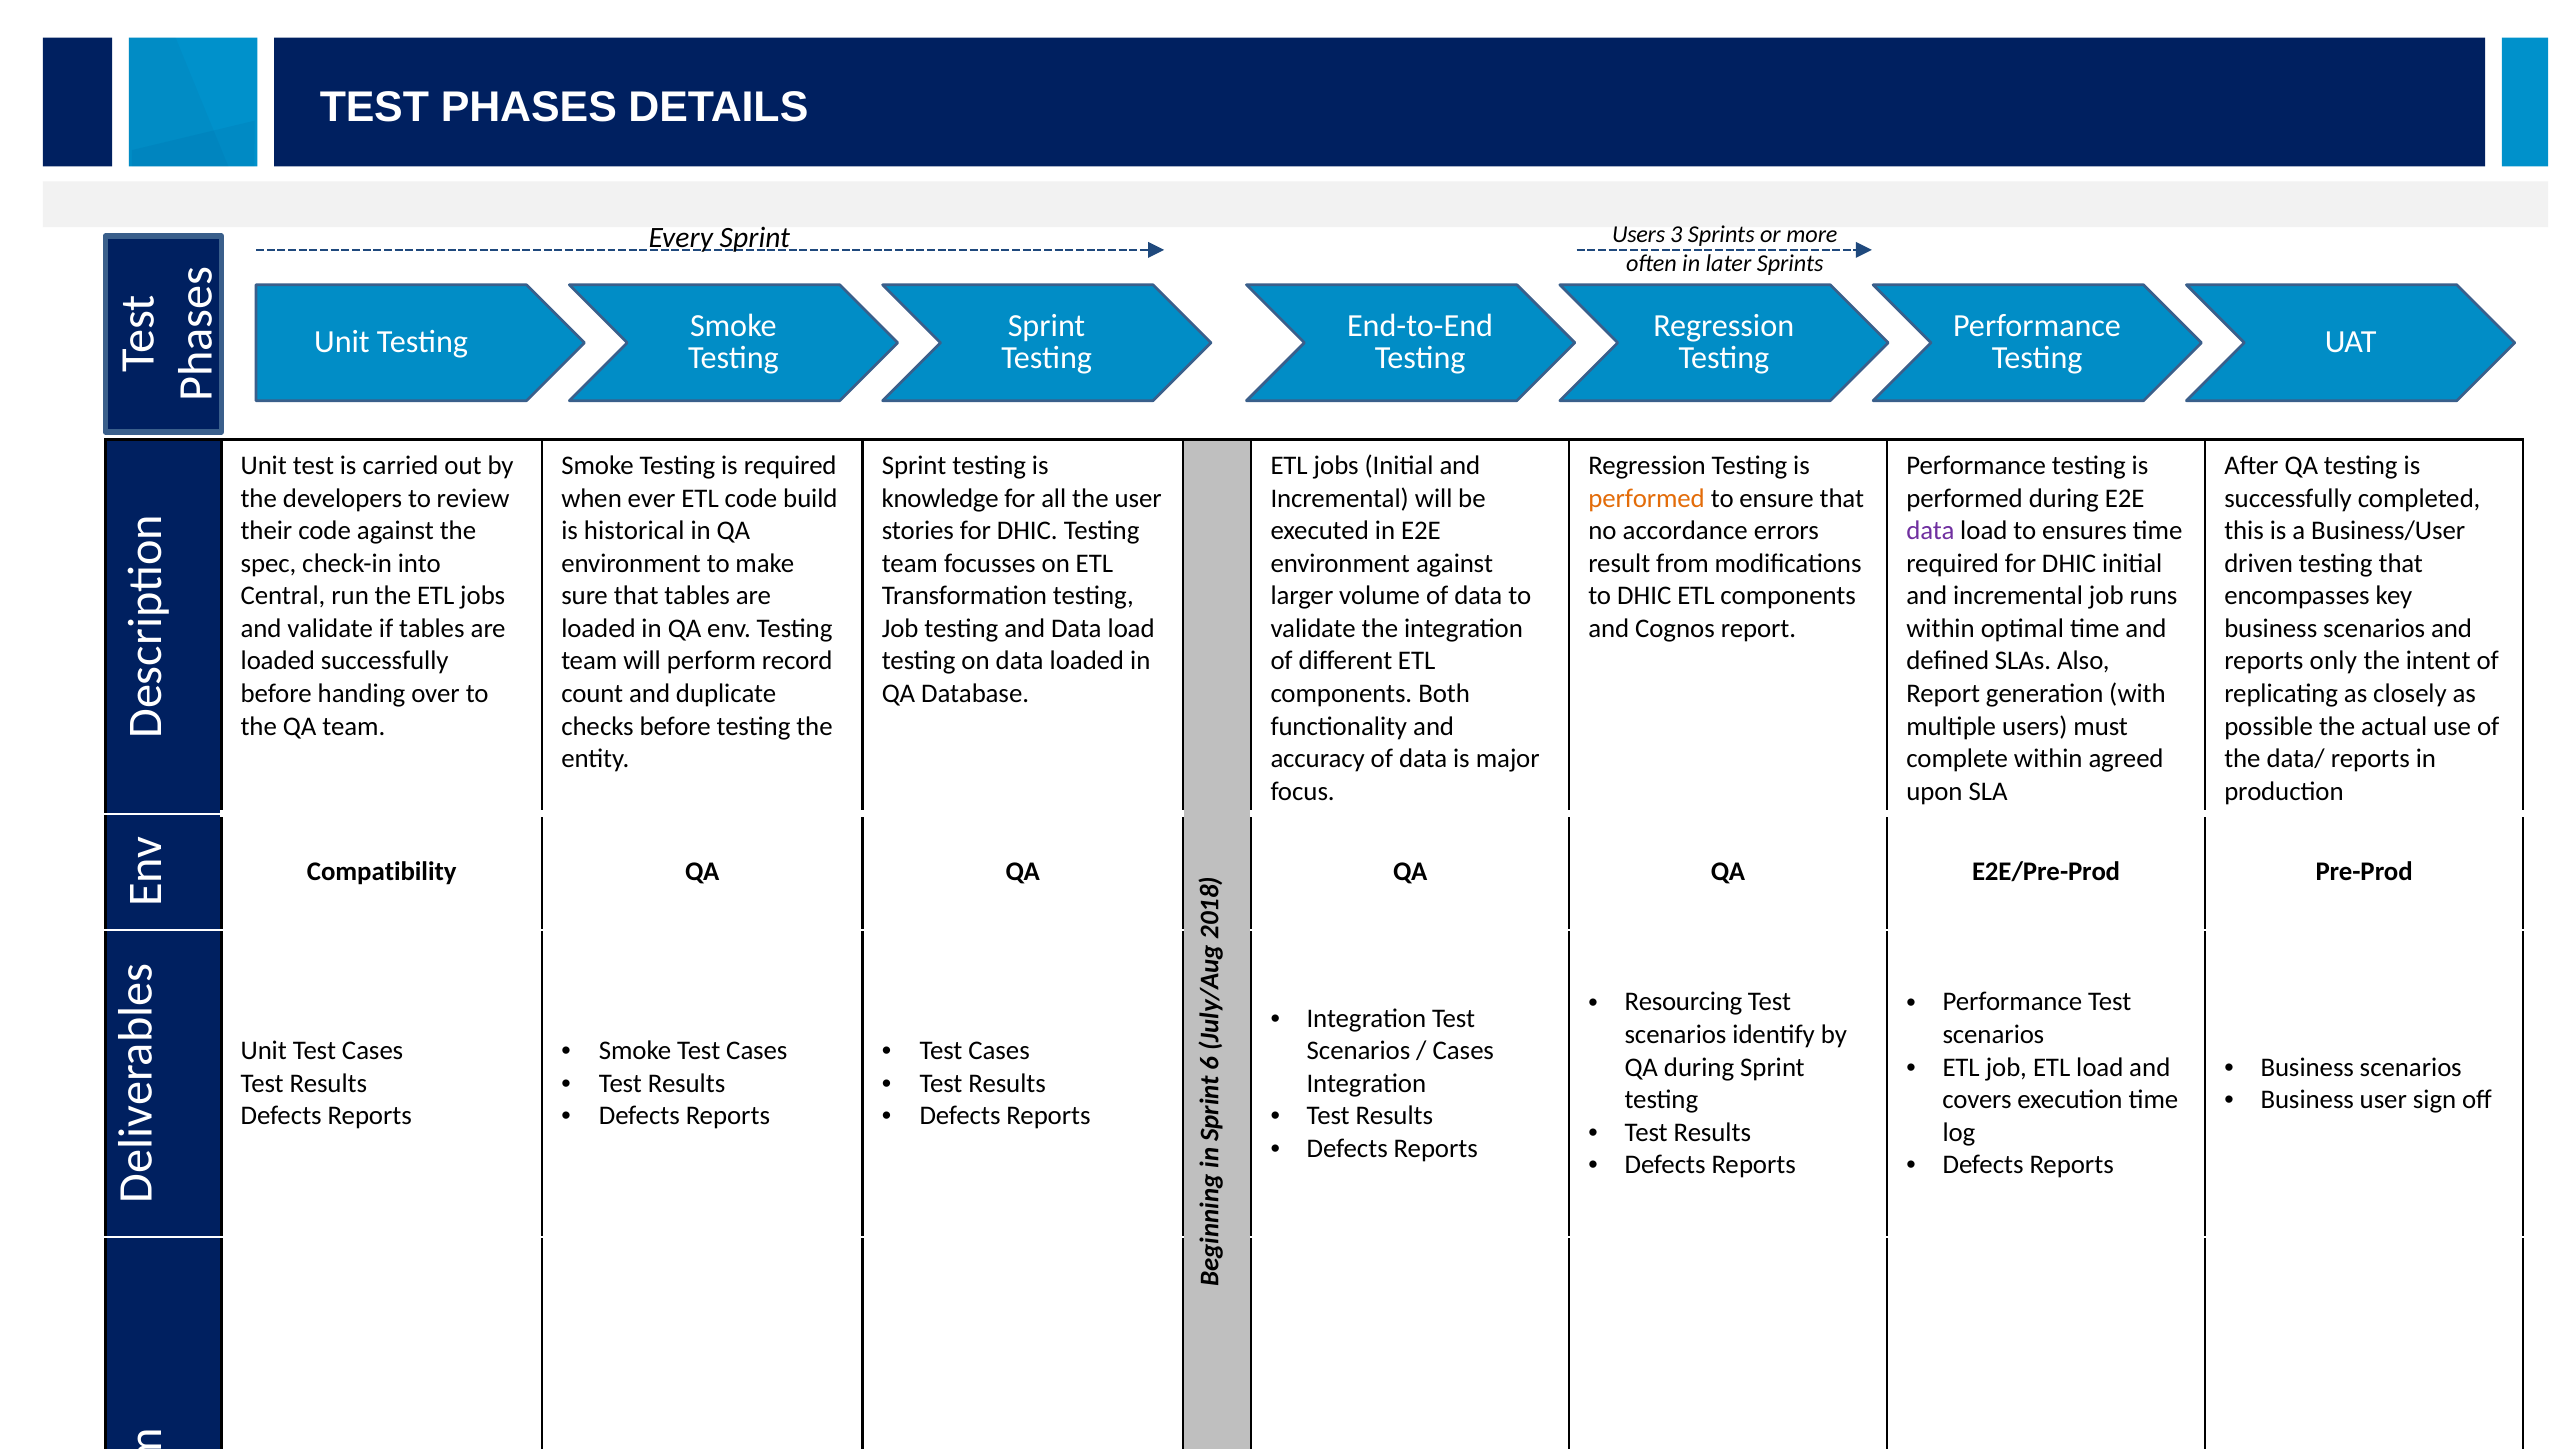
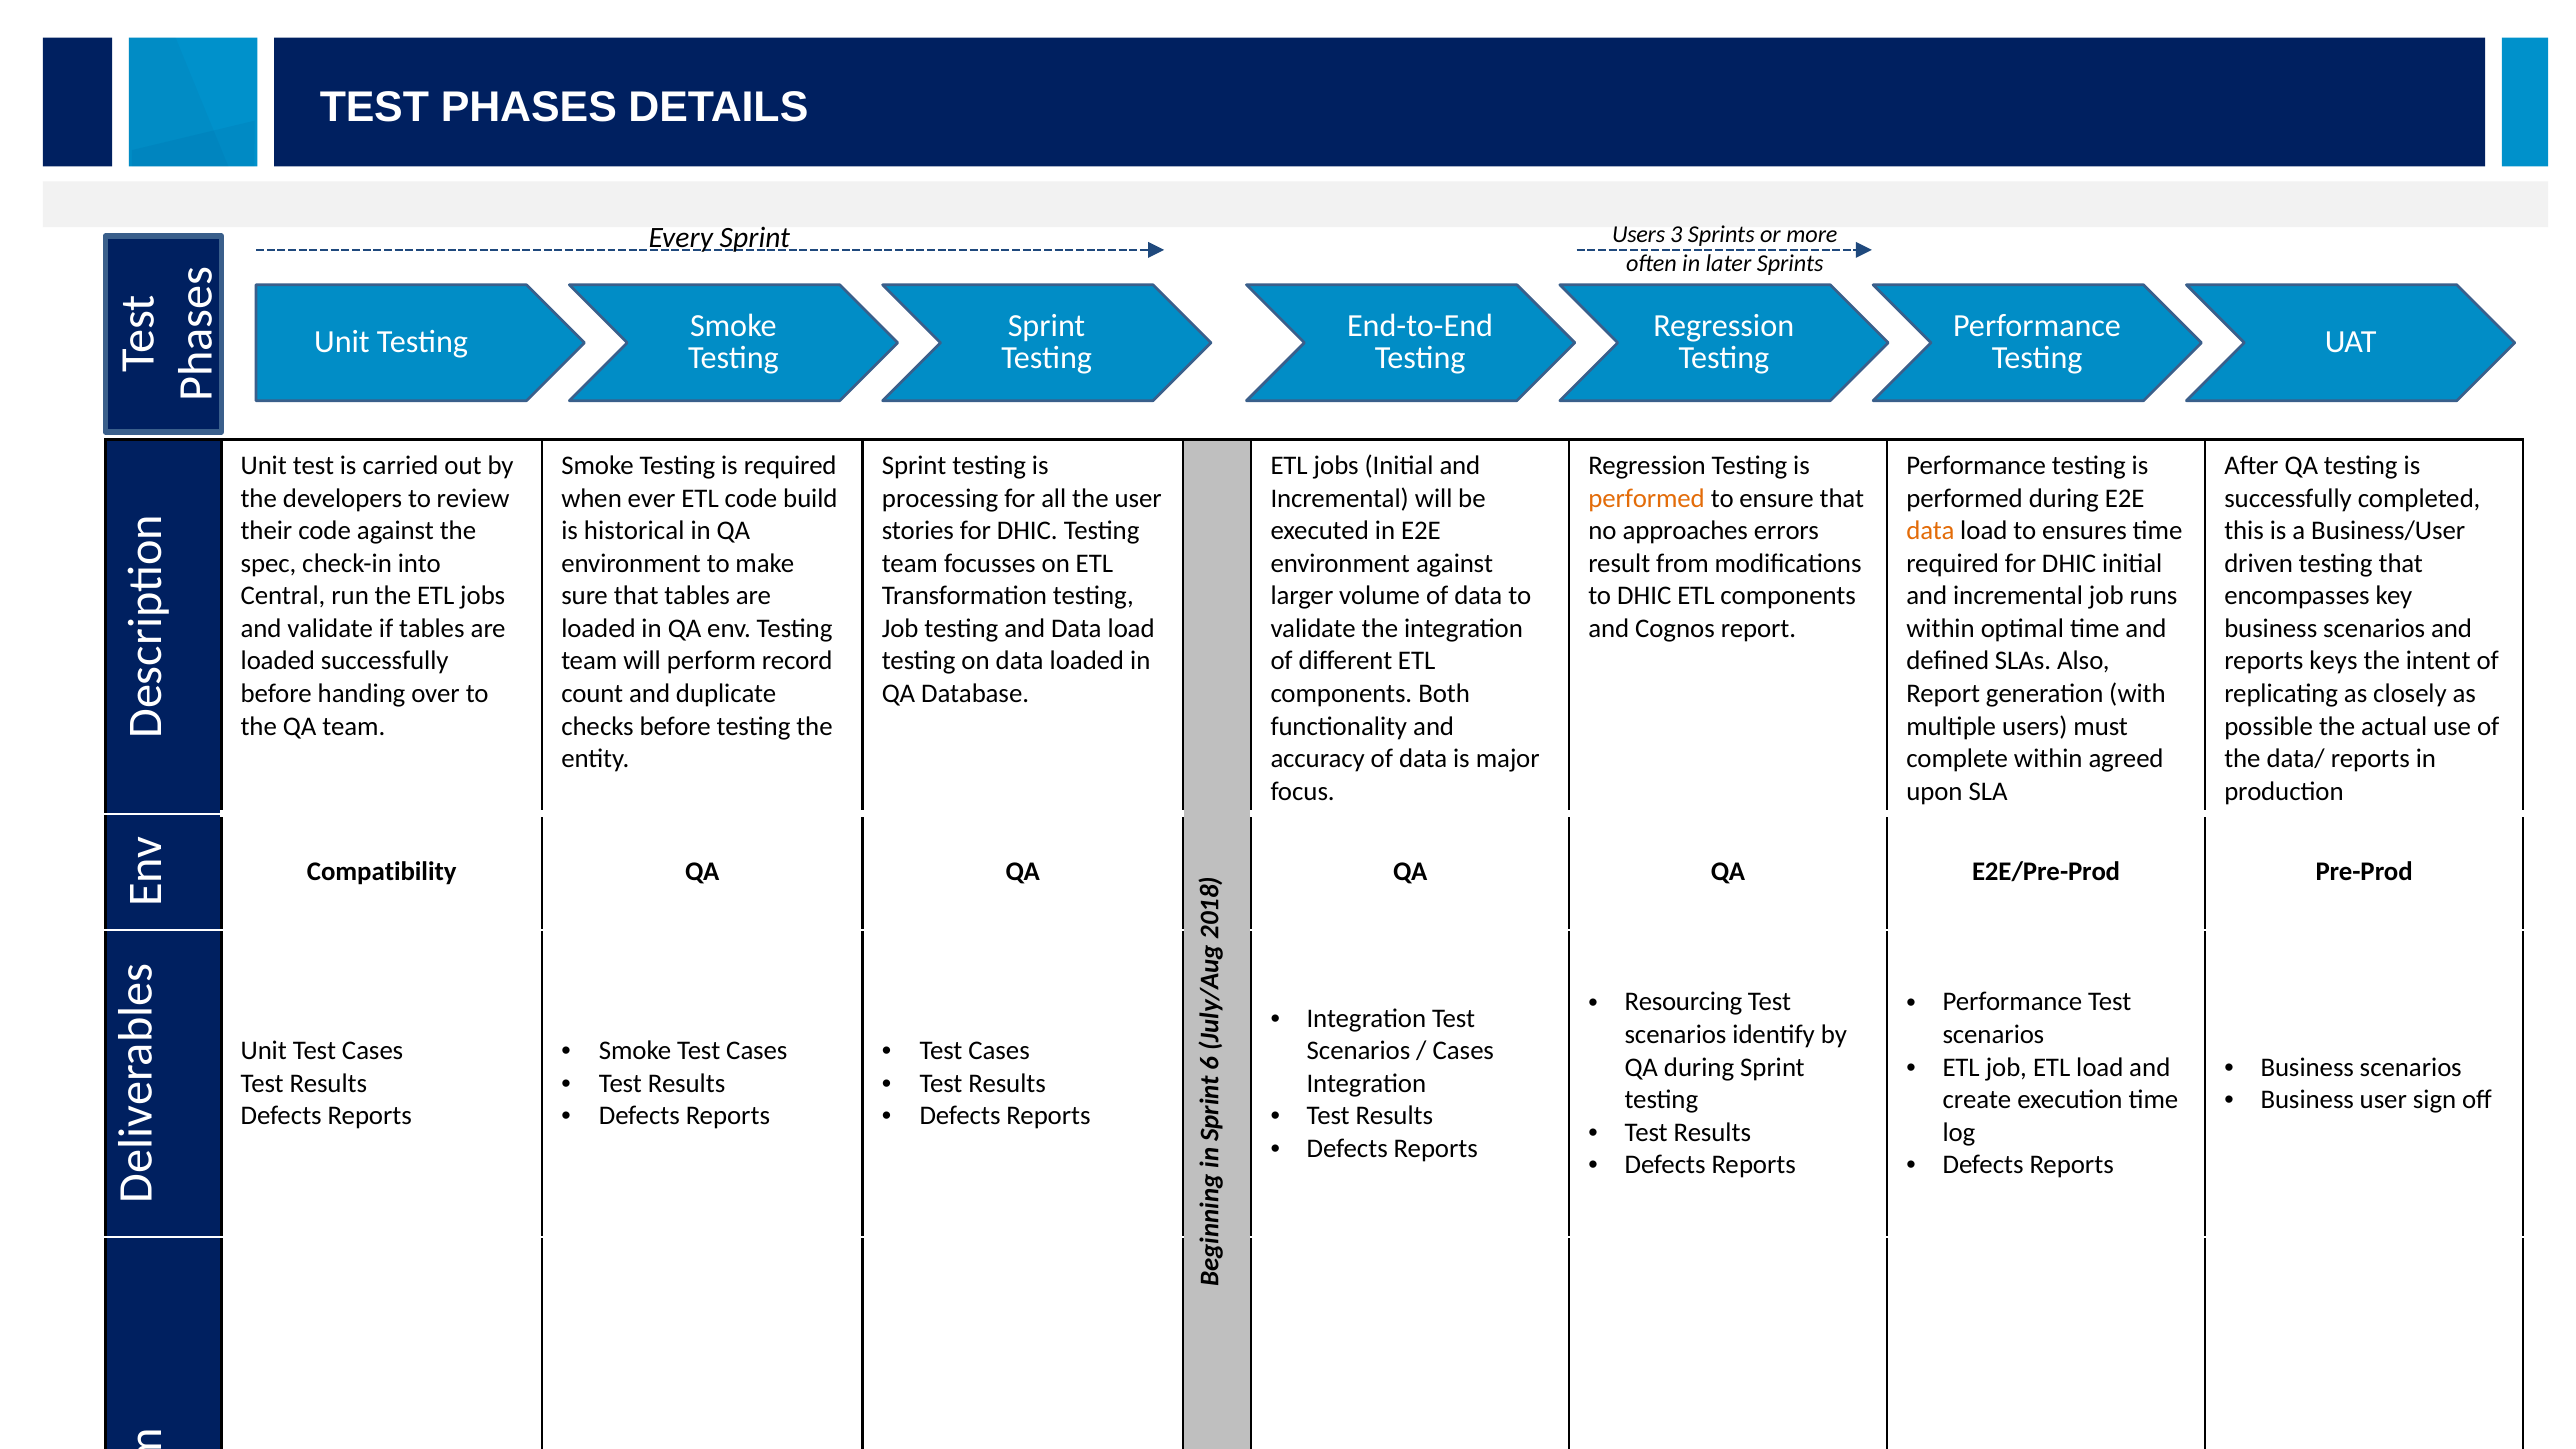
knowledge: knowledge -> processing
accordance: accordance -> approaches
data at (1931, 531) colour: purple -> orange
only: only -> keys
covers: covers -> create
